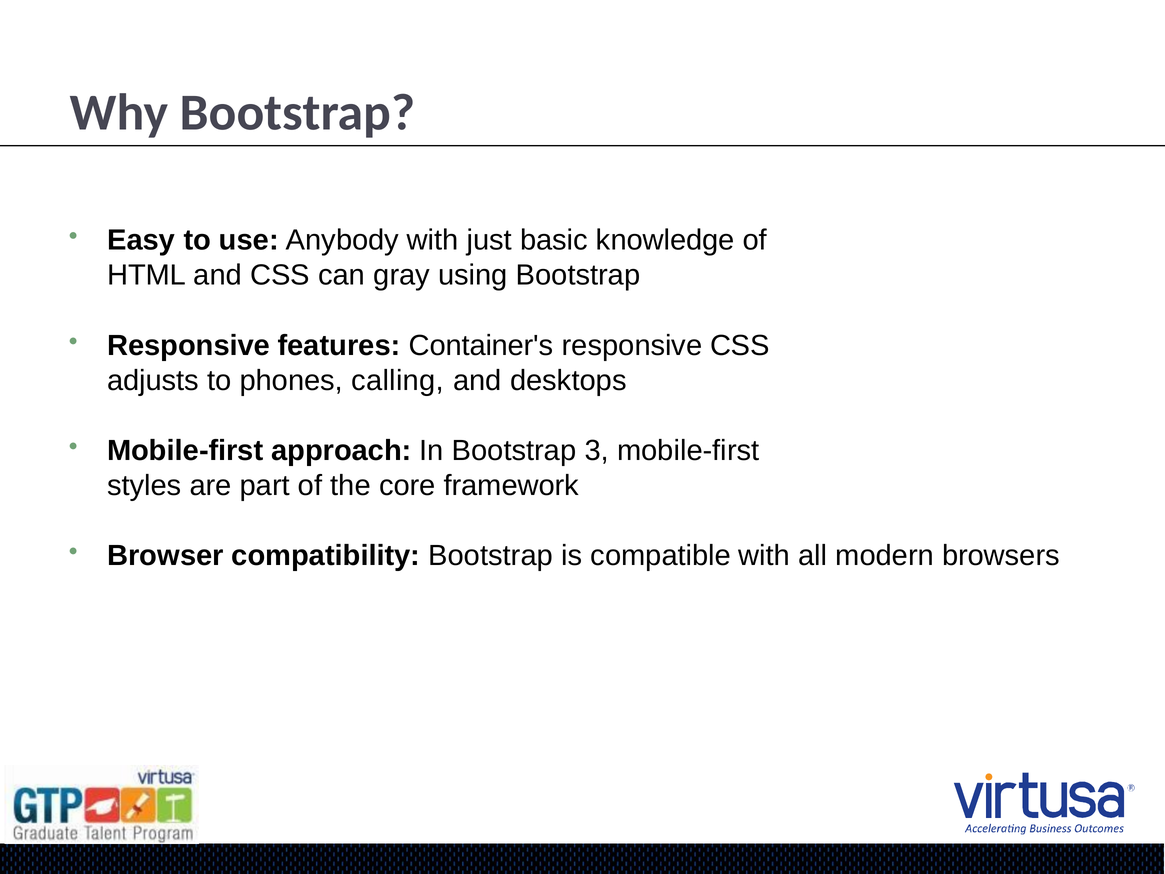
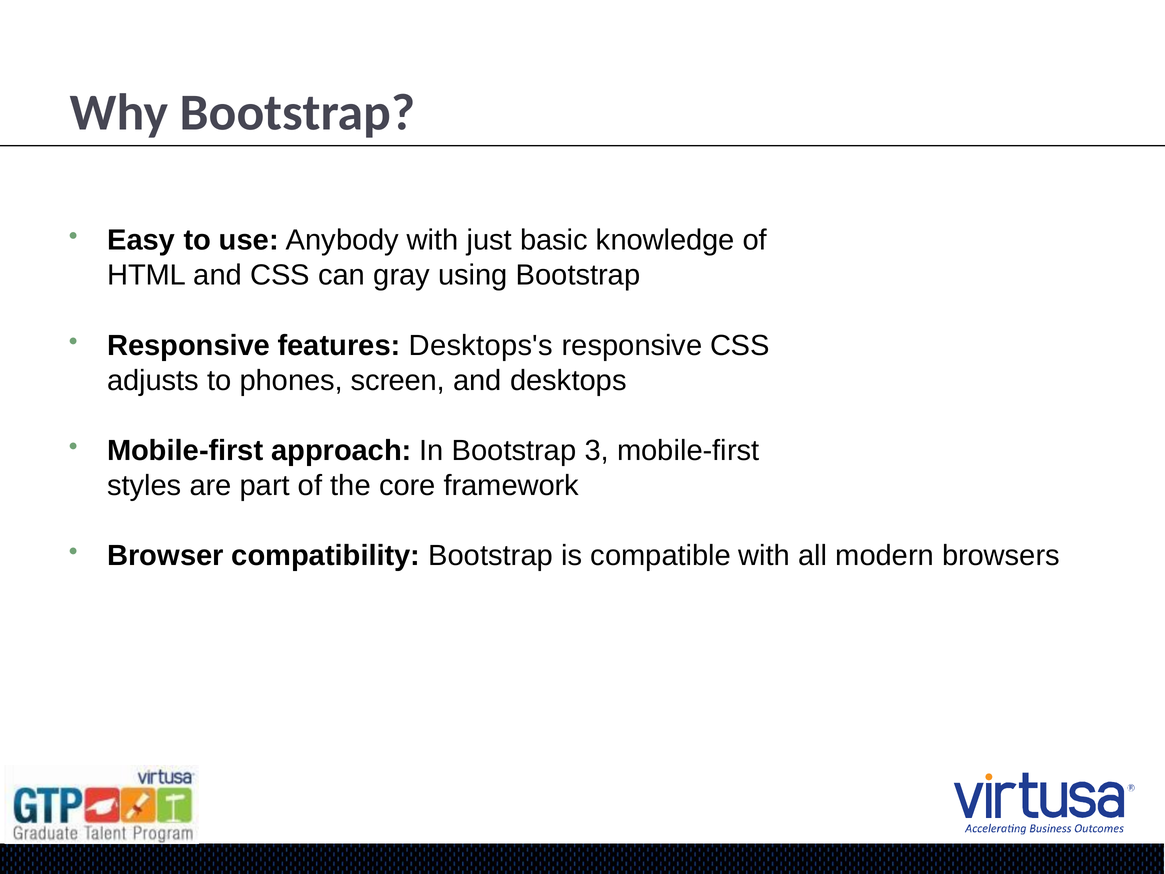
Container's: Container's -> Desktops's
calling: calling -> screen
